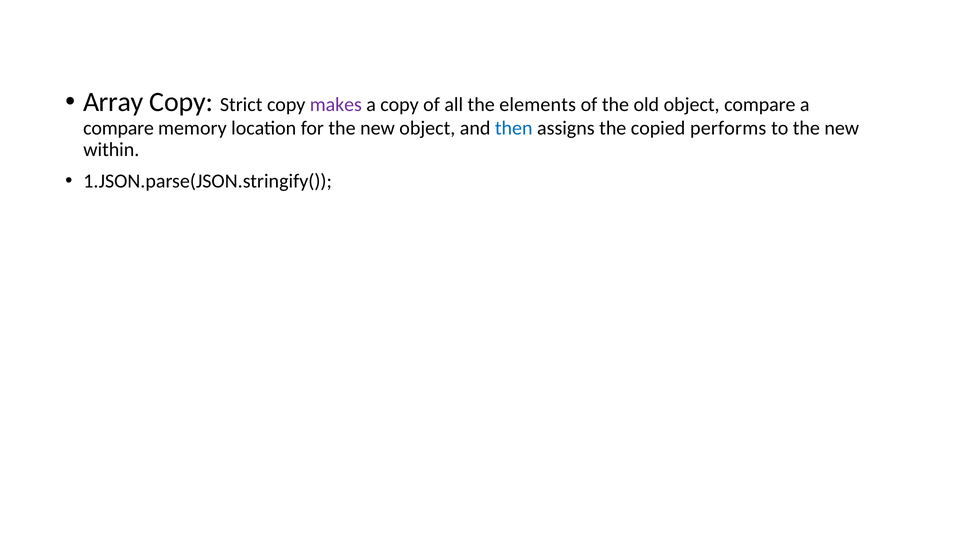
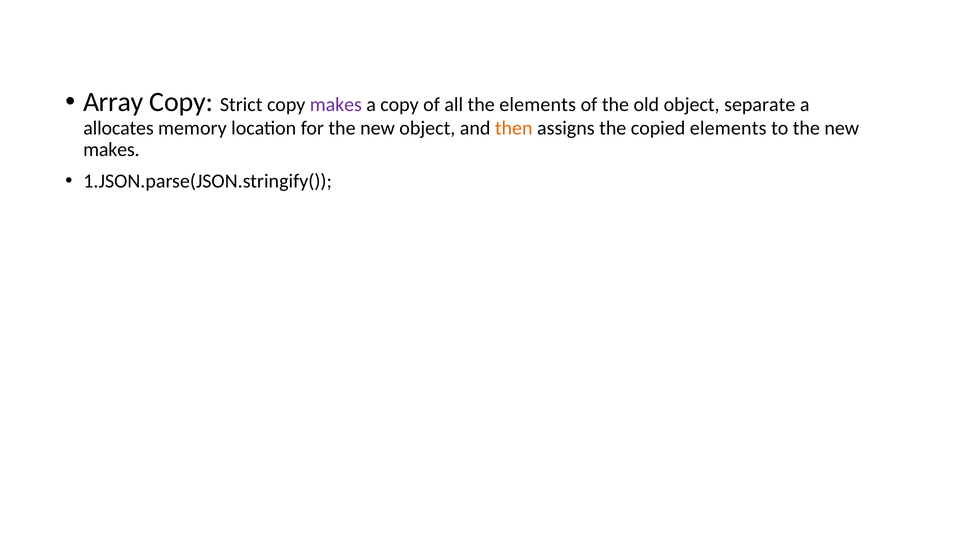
object compare: compare -> separate
compare at (119, 128): compare -> allocates
then colour: blue -> orange
copied performs: performs -> elements
within at (111, 150): within -> makes
